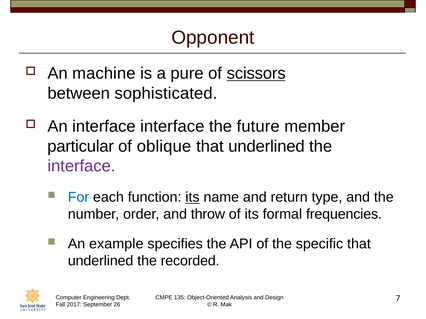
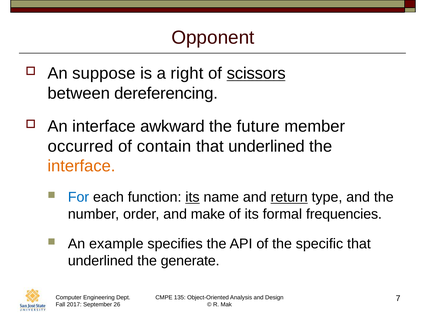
machine: machine -> suppose
pure: pure -> right
sophisticated: sophisticated -> dereferencing
interface interface: interface -> awkward
particular: particular -> occurred
oblique: oblique -> contain
interface at (81, 166) colour: purple -> orange
return underline: none -> present
throw: throw -> make
recorded: recorded -> generate
